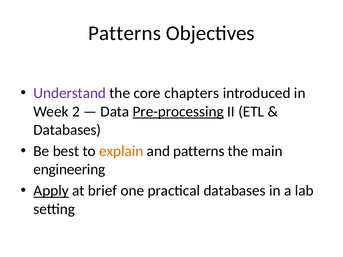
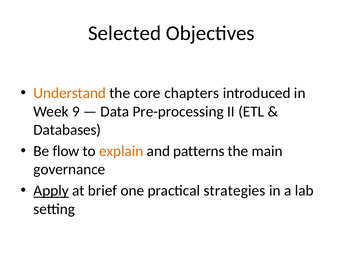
Patterns at (125, 33): Patterns -> Selected
Understand colour: purple -> orange
2: 2 -> 9
Pre-processing underline: present -> none
best: best -> flow
engineering: engineering -> governance
practical databases: databases -> strategies
